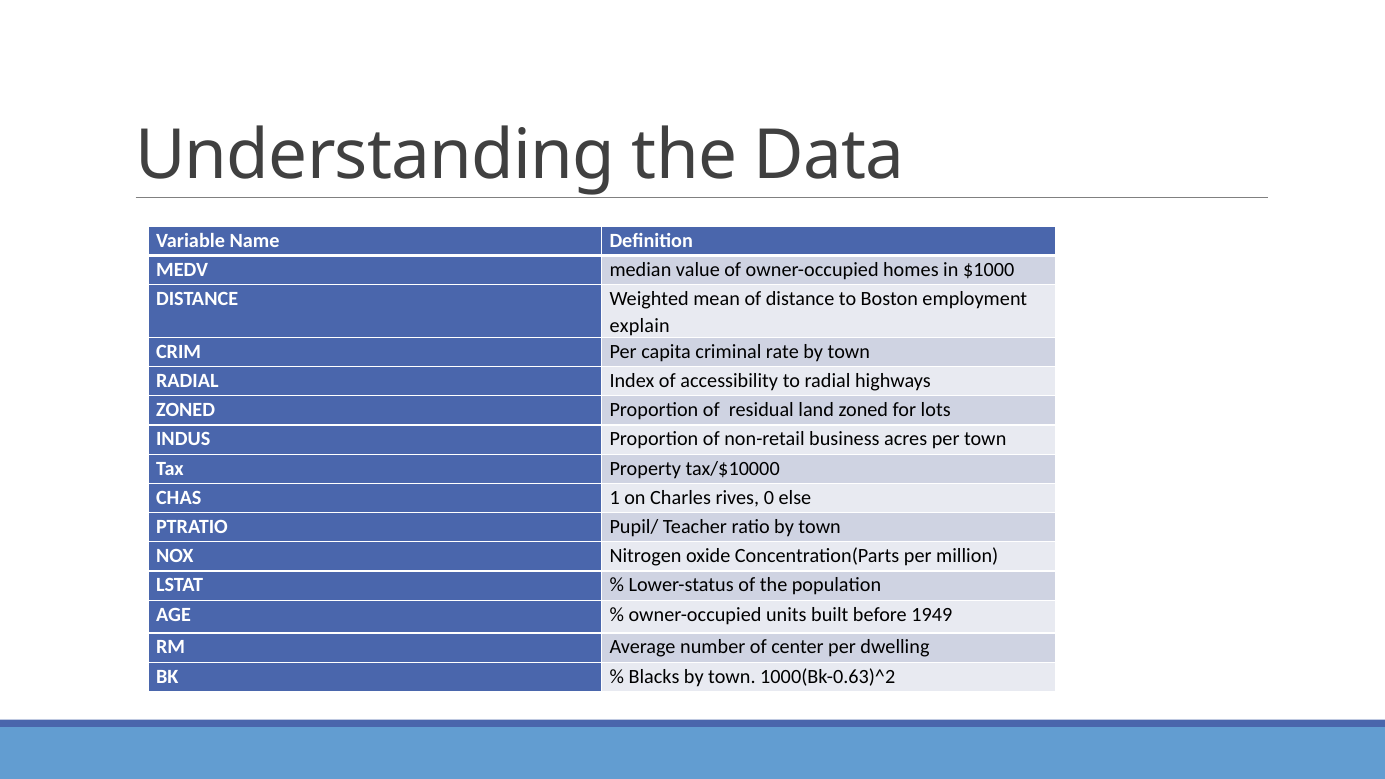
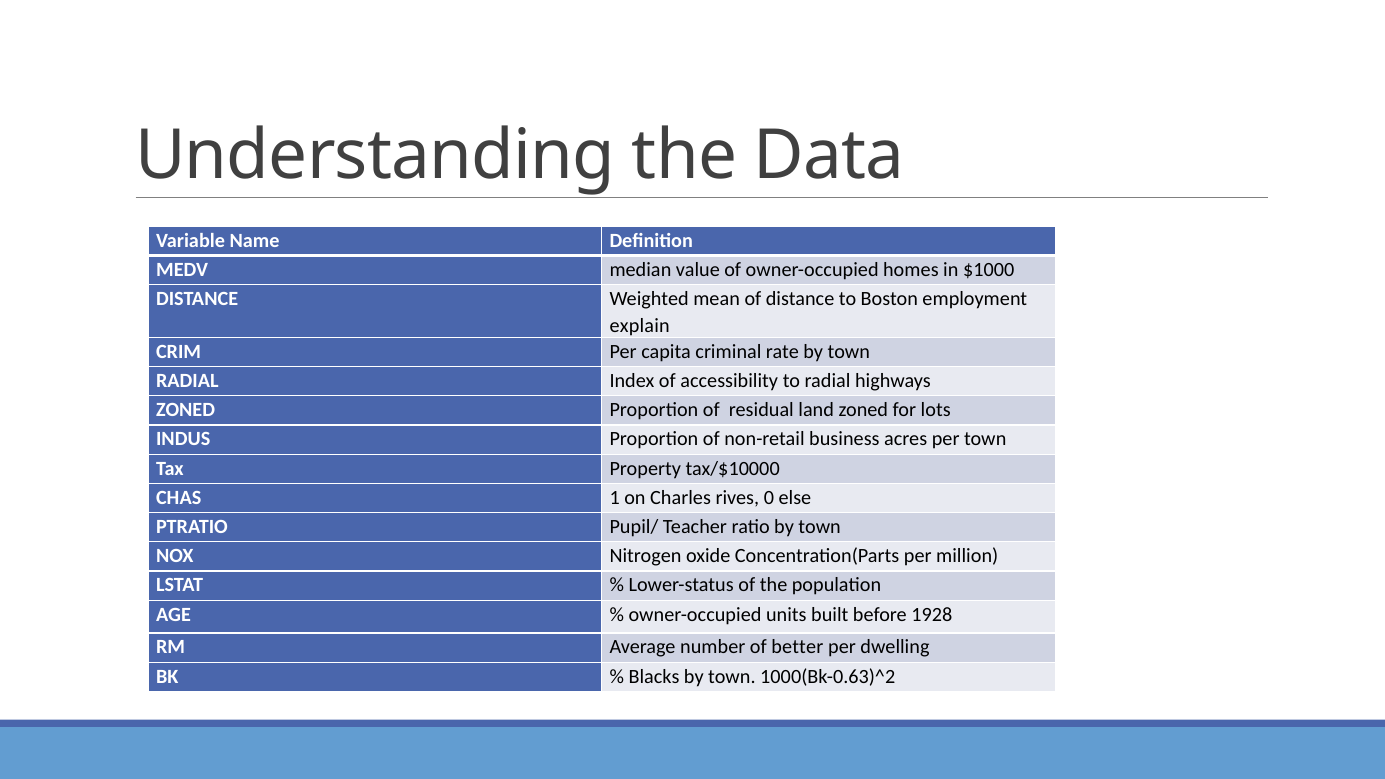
1949: 1949 -> 1928
center: center -> better
